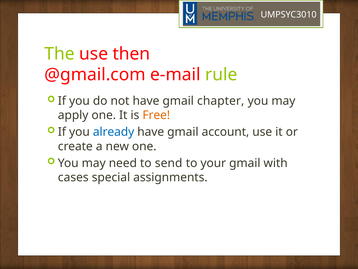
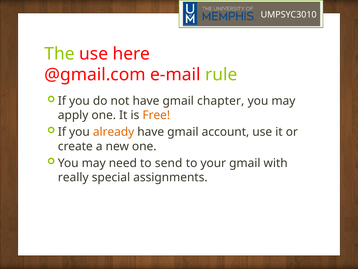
then: then -> here
already colour: blue -> orange
cases: cases -> really
